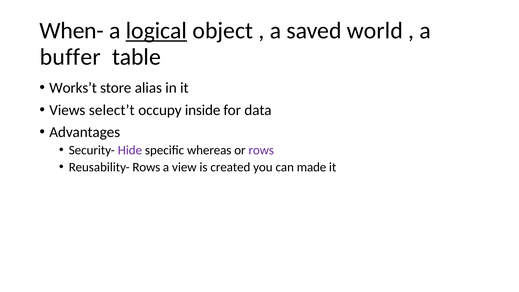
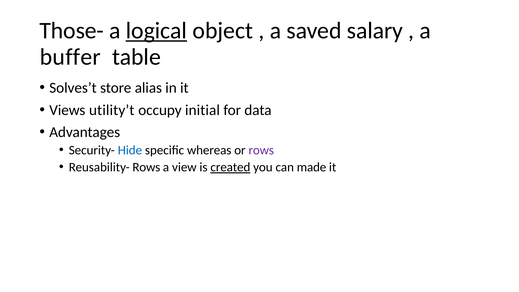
When-: When- -> Those-
world: world -> salary
Works’t: Works’t -> Solves’t
select’t: select’t -> utility’t
inside: inside -> initial
Hide colour: purple -> blue
created underline: none -> present
